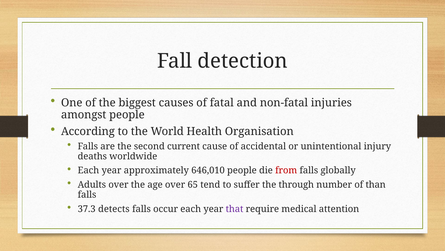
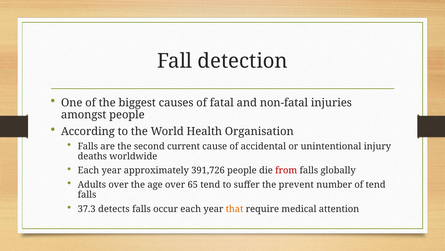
646,010: 646,010 -> 391,726
through: through -> prevent
of than: than -> tend
that colour: purple -> orange
